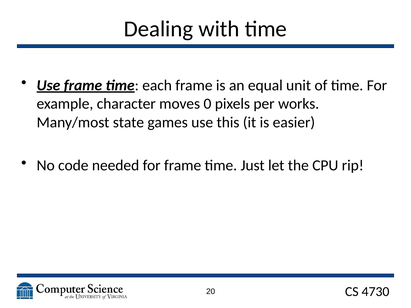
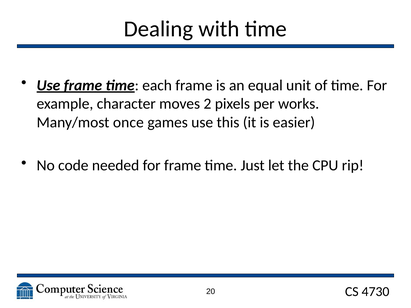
0: 0 -> 2
state: state -> once
